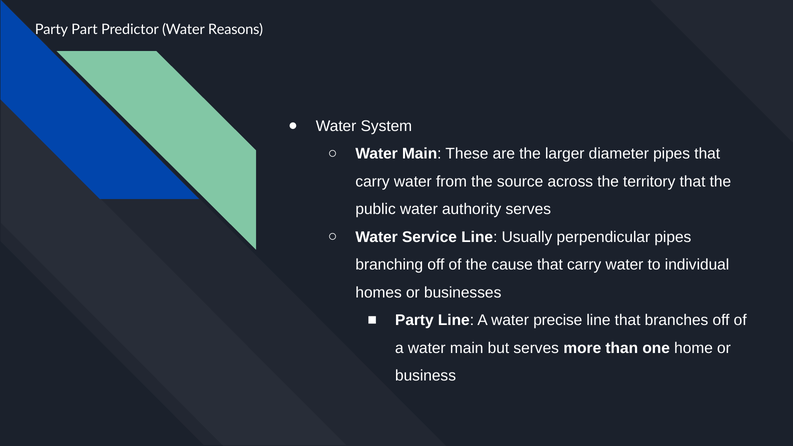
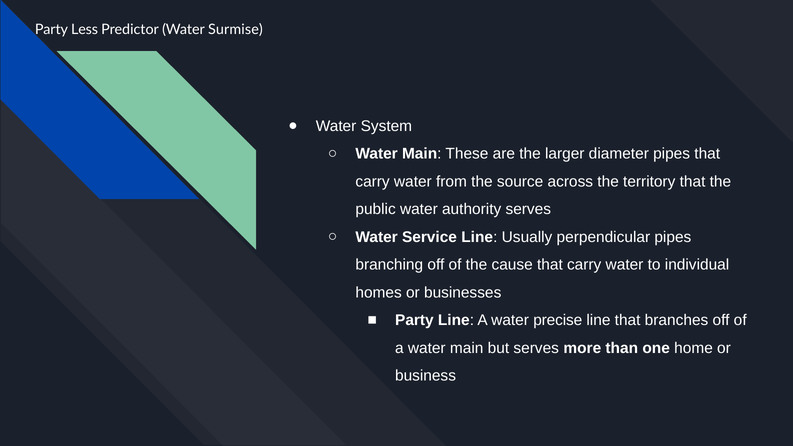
Part: Part -> Less
Reasons: Reasons -> Surmise
